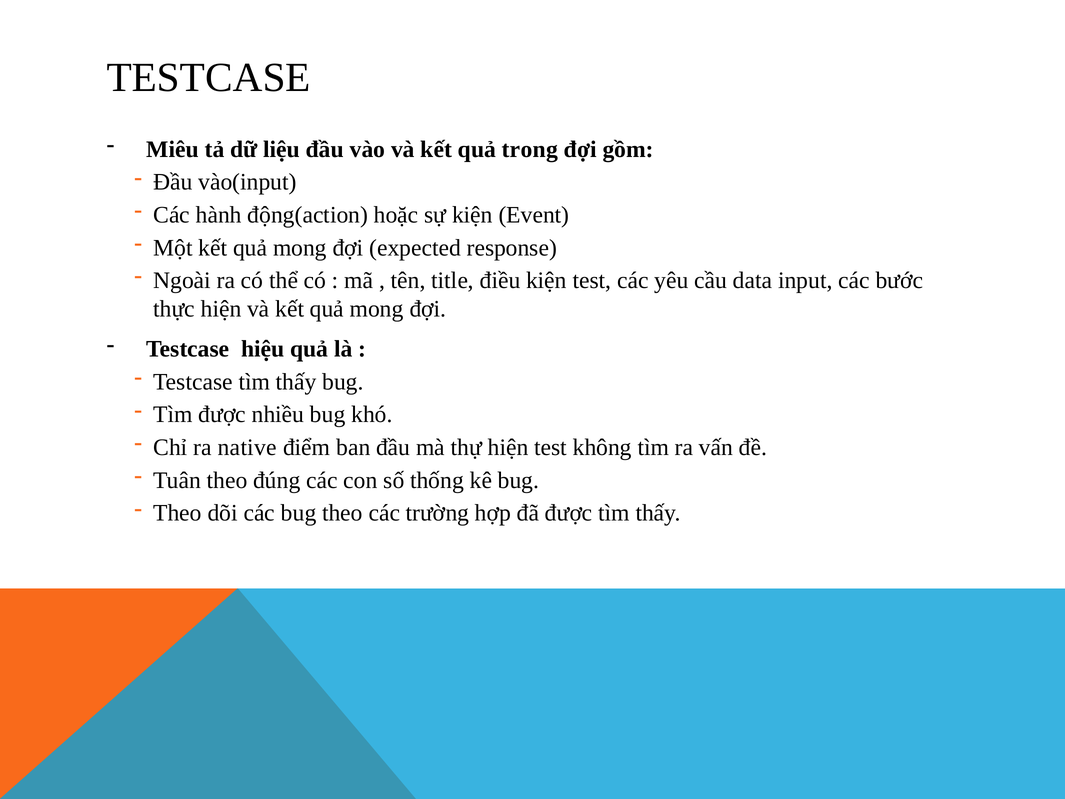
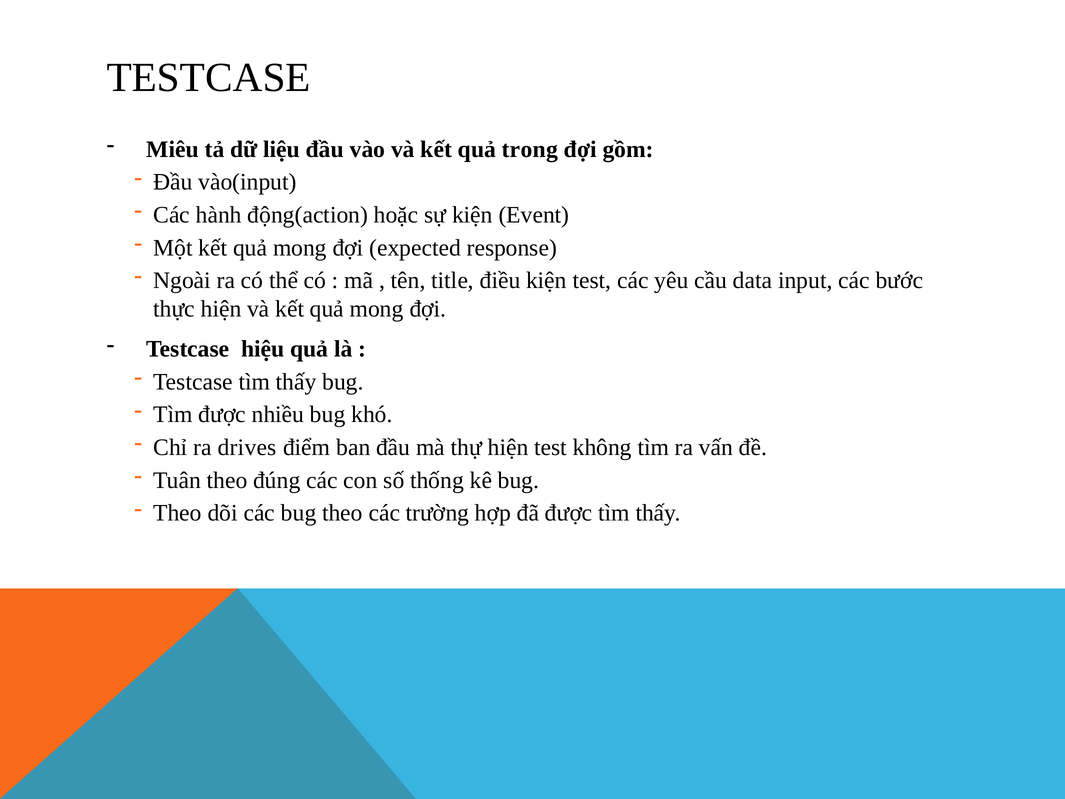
native: native -> drives
